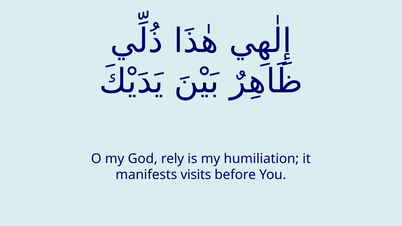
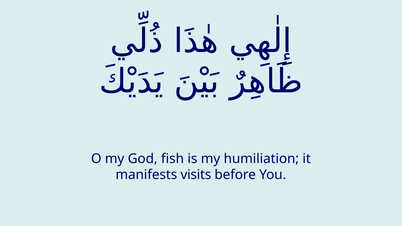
rely: rely -> fish
